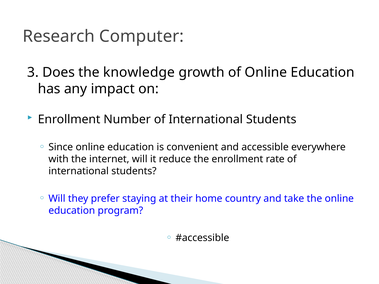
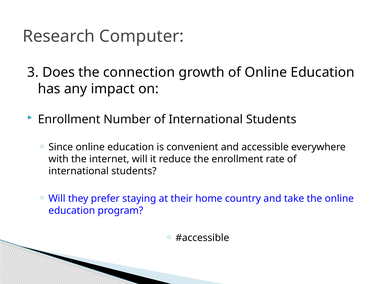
knowledge: knowledge -> connection
